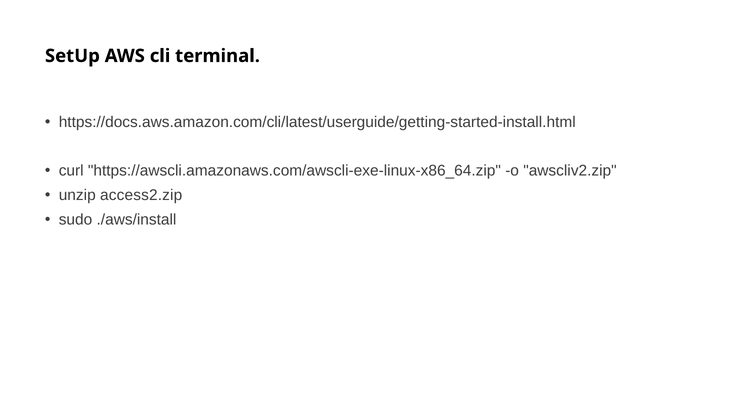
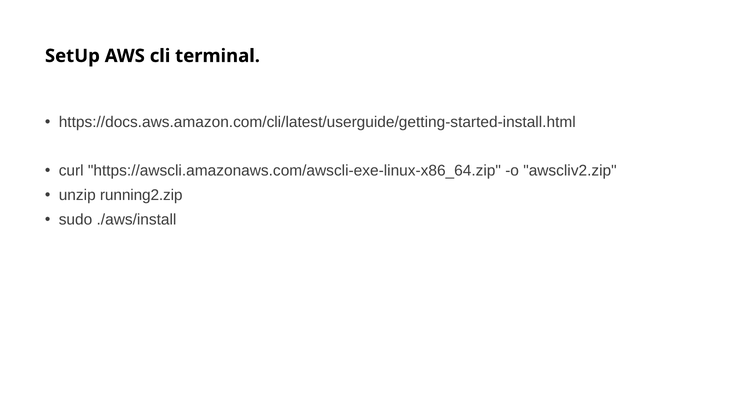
access2.zip: access2.zip -> running2.zip
